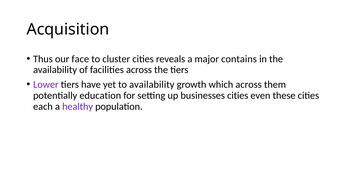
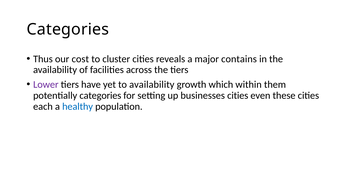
Acquisition at (68, 29): Acquisition -> Categories
face: face -> cost
which across: across -> within
potentially education: education -> categories
healthy colour: purple -> blue
